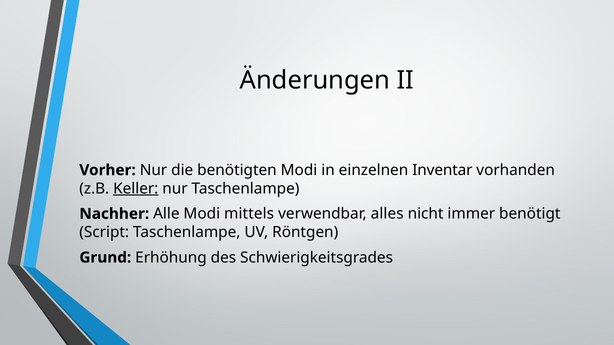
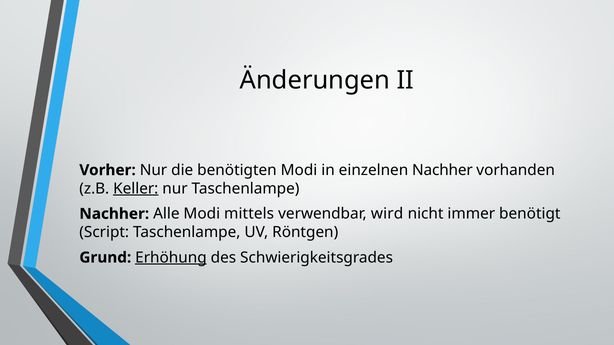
einzelnen Inventar: Inventar -> Nachher
alles: alles -> wird
Erhöhung underline: none -> present
